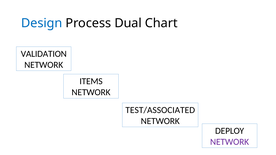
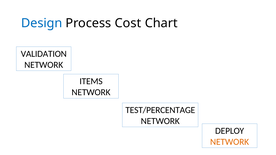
Dual: Dual -> Cost
TEST/ASSOCIATED: TEST/ASSOCIATED -> TEST/PERCENTAGE
NETWORK at (230, 142) colour: purple -> orange
